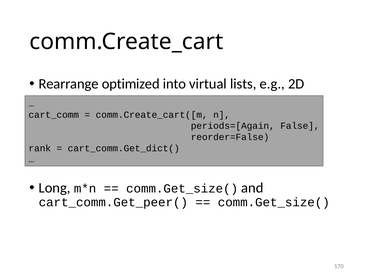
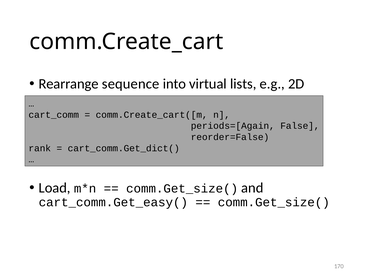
optimized: optimized -> sequence
Long: Long -> Load
cart_comm.Get_peer(: cart_comm.Get_peer( -> cart_comm.Get_easy(
